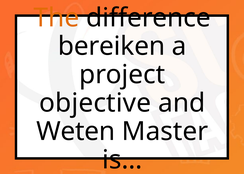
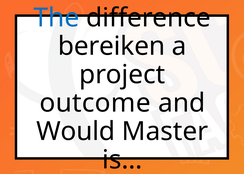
The colour: orange -> blue
objective: objective -> outcome
Weten: Weten -> Would
